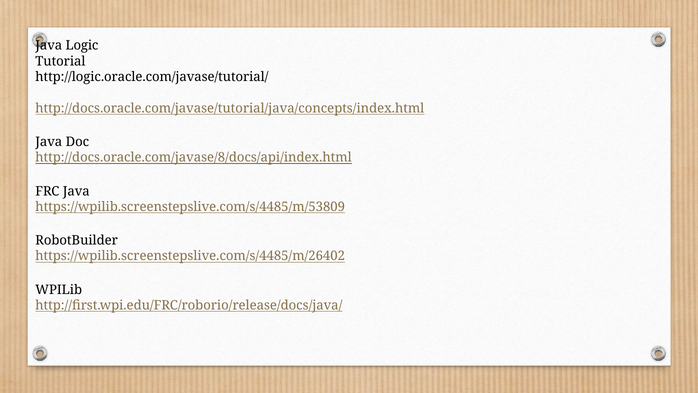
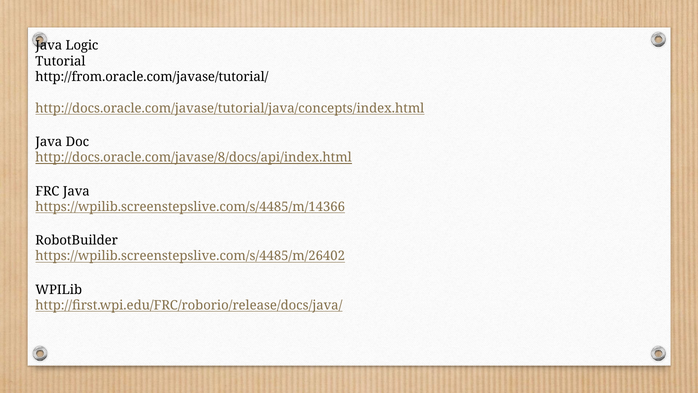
http://logic.oracle.com/javase/tutorial/: http://logic.oracle.com/javase/tutorial/ -> http://from.oracle.com/javase/tutorial/
https://wpilib.screenstepslive.com/s/4485/m/53809: https://wpilib.screenstepslive.com/s/4485/m/53809 -> https://wpilib.screenstepslive.com/s/4485/m/14366
